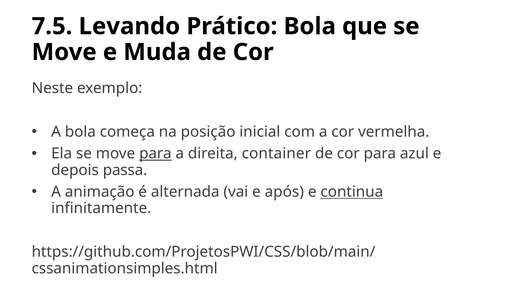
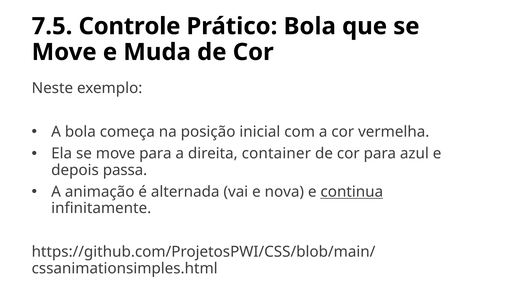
Levando: Levando -> Controle
para at (155, 154) underline: present -> none
após: após -> nova
